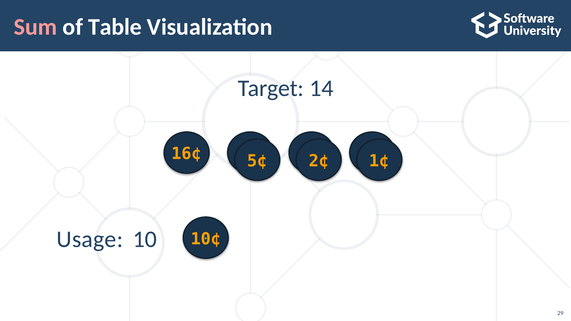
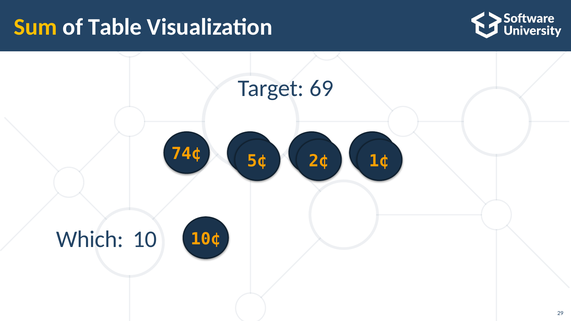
Sum colour: pink -> yellow
14: 14 -> 69
16¢: 16¢ -> 74¢
Usage: Usage -> Which
